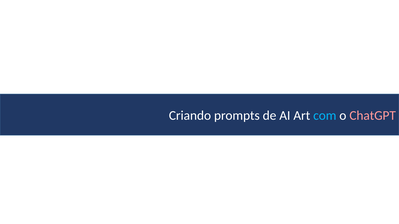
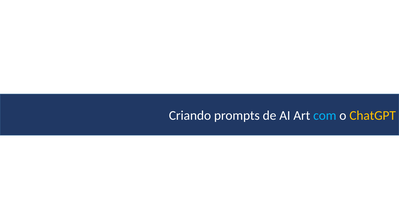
ChatGPT colour: pink -> yellow
